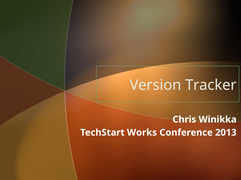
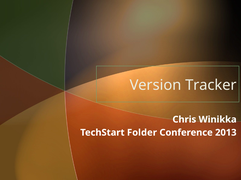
Works: Works -> Folder
